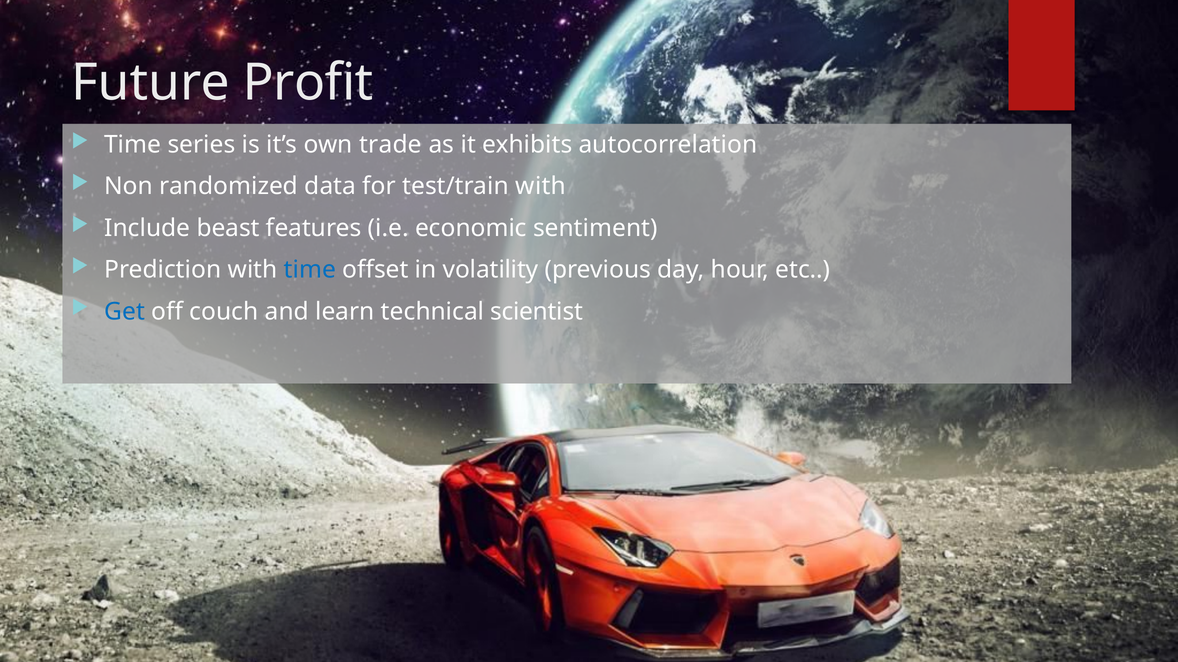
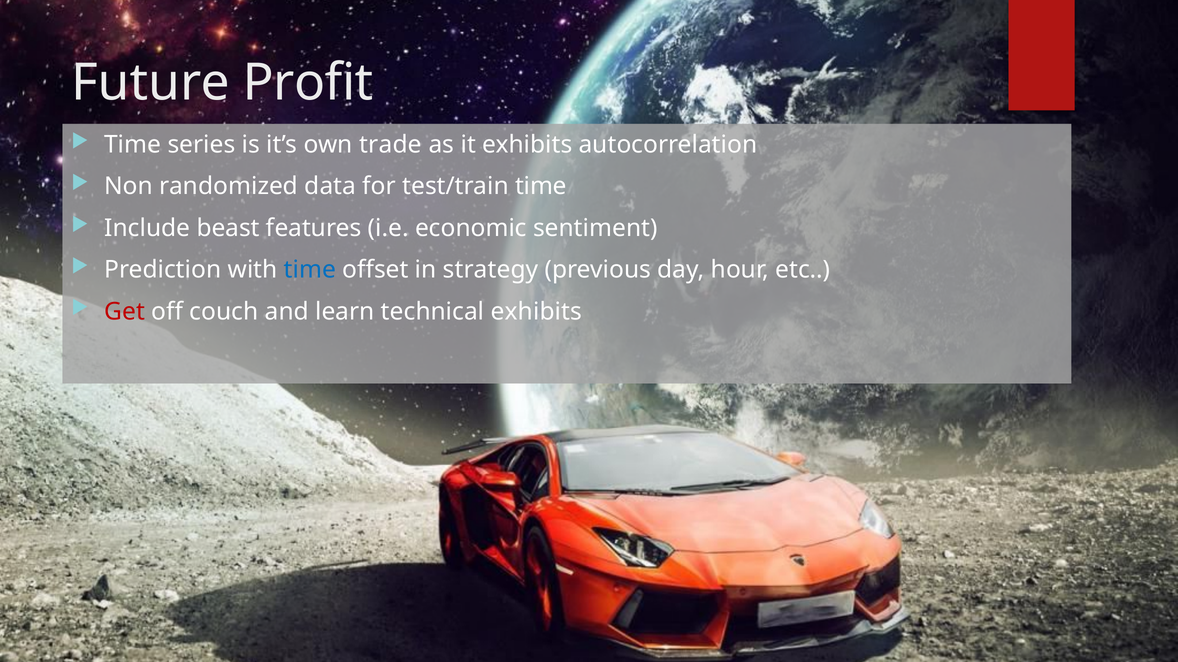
test/train with: with -> time
volatility: volatility -> strategy
Get colour: blue -> red
technical scientist: scientist -> exhibits
